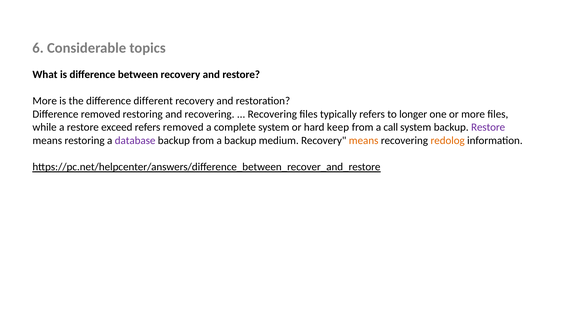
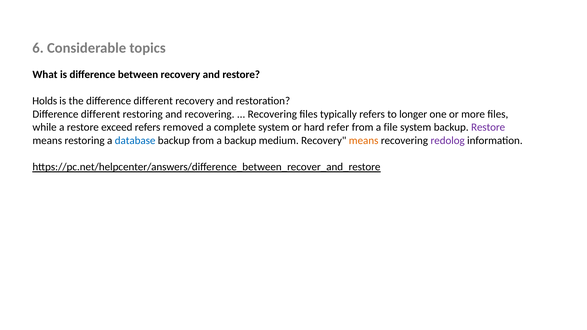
More at (45, 101): More -> Holds
removed at (101, 114): removed -> different
keep: keep -> refer
call: call -> file
database colour: purple -> blue
redolog colour: orange -> purple
